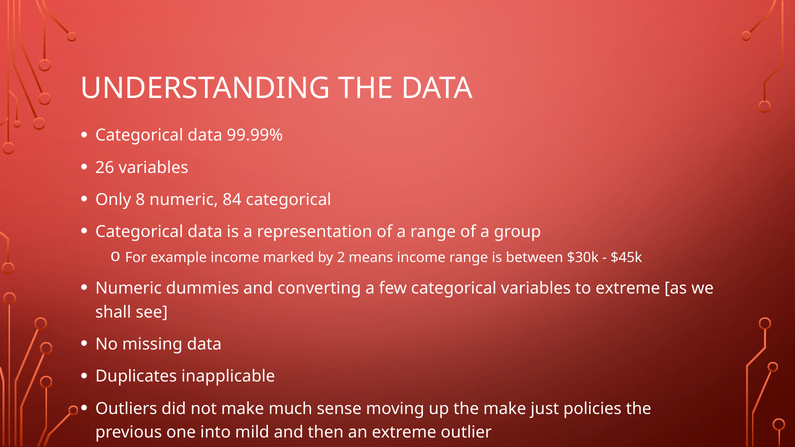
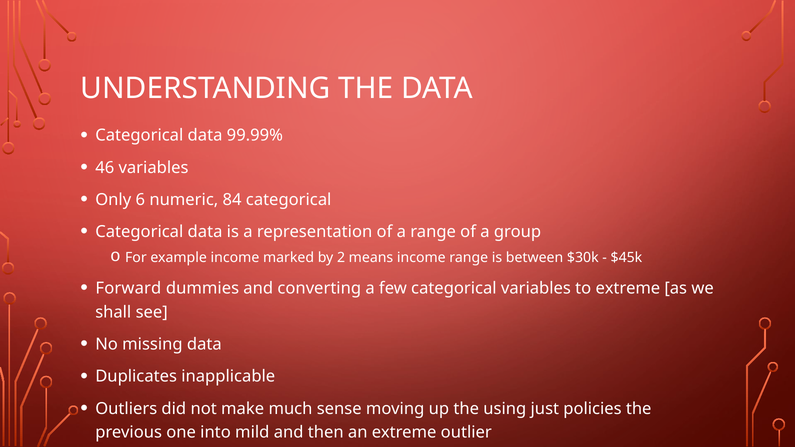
26: 26 -> 46
8: 8 -> 6
Numeric at (129, 288): Numeric -> Forward
the make: make -> using
